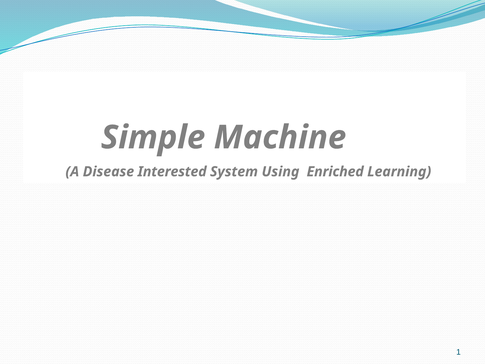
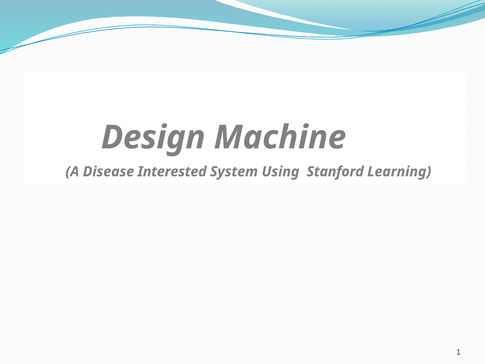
Simple: Simple -> Design
Enriched: Enriched -> Stanford
